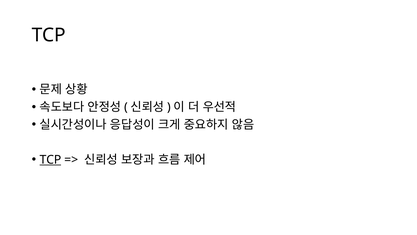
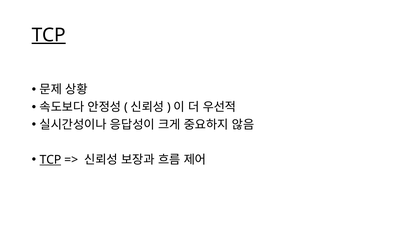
TCP at (49, 35) underline: none -> present
